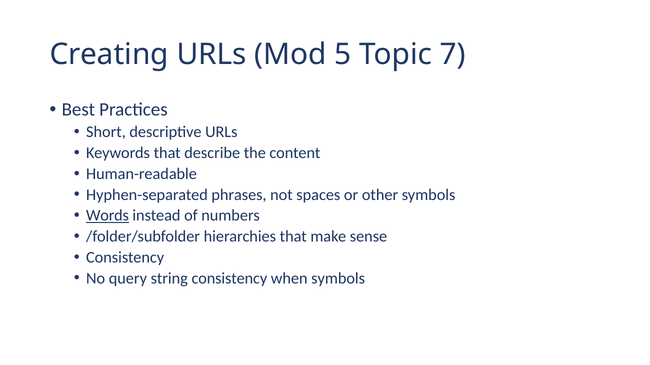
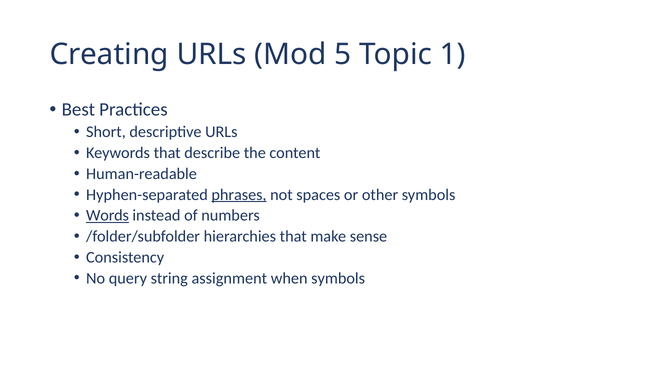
7: 7 -> 1
phrases underline: none -> present
string consistency: consistency -> assignment
